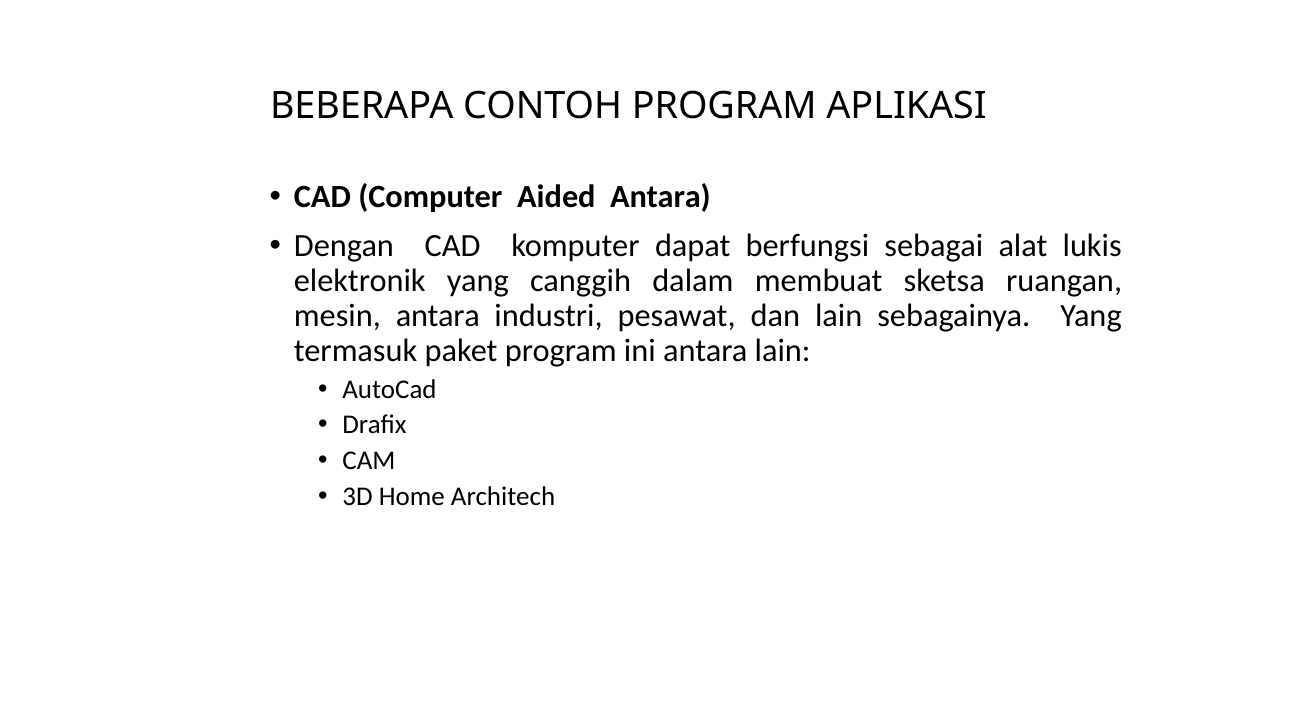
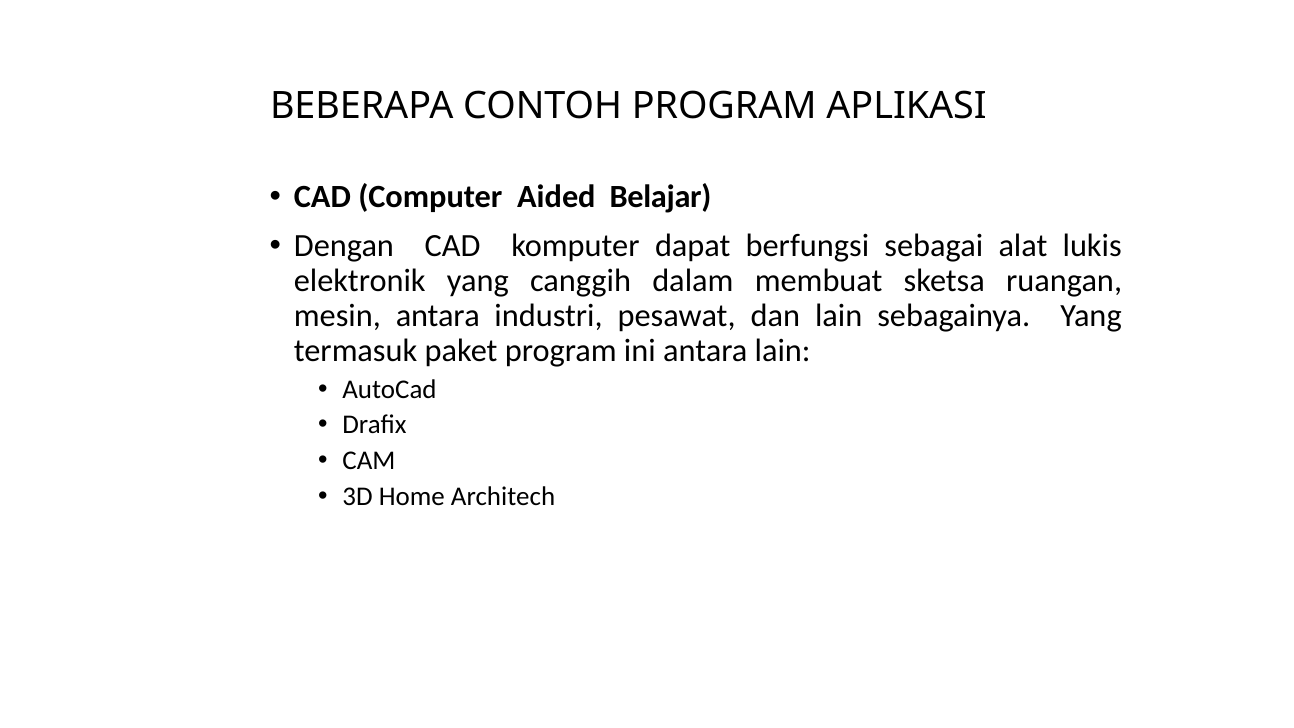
Aided Antara: Antara -> Belajar
